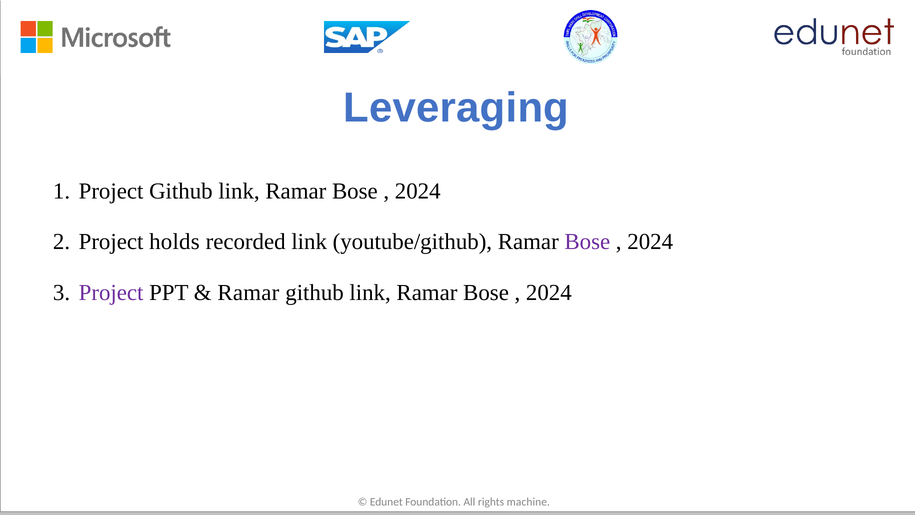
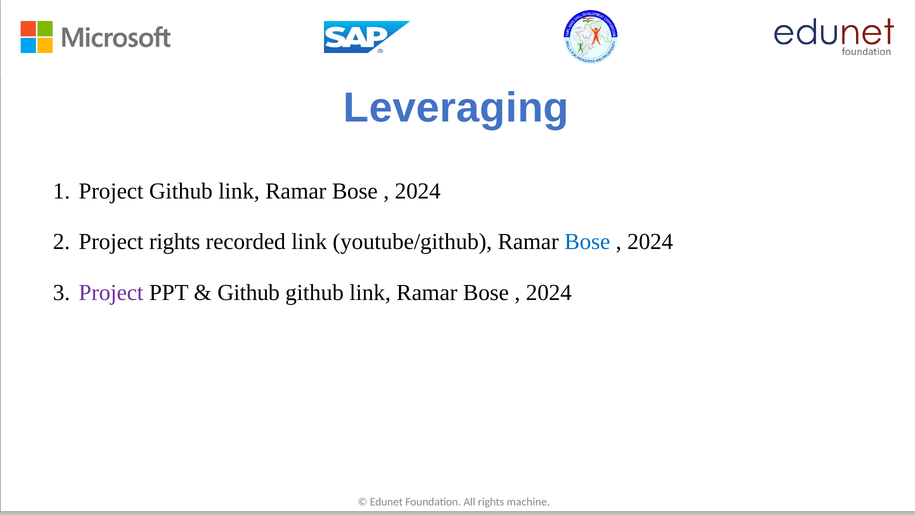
Project holds: holds -> rights
Bose at (587, 242) colour: purple -> blue
Ramar at (248, 292): Ramar -> Github
